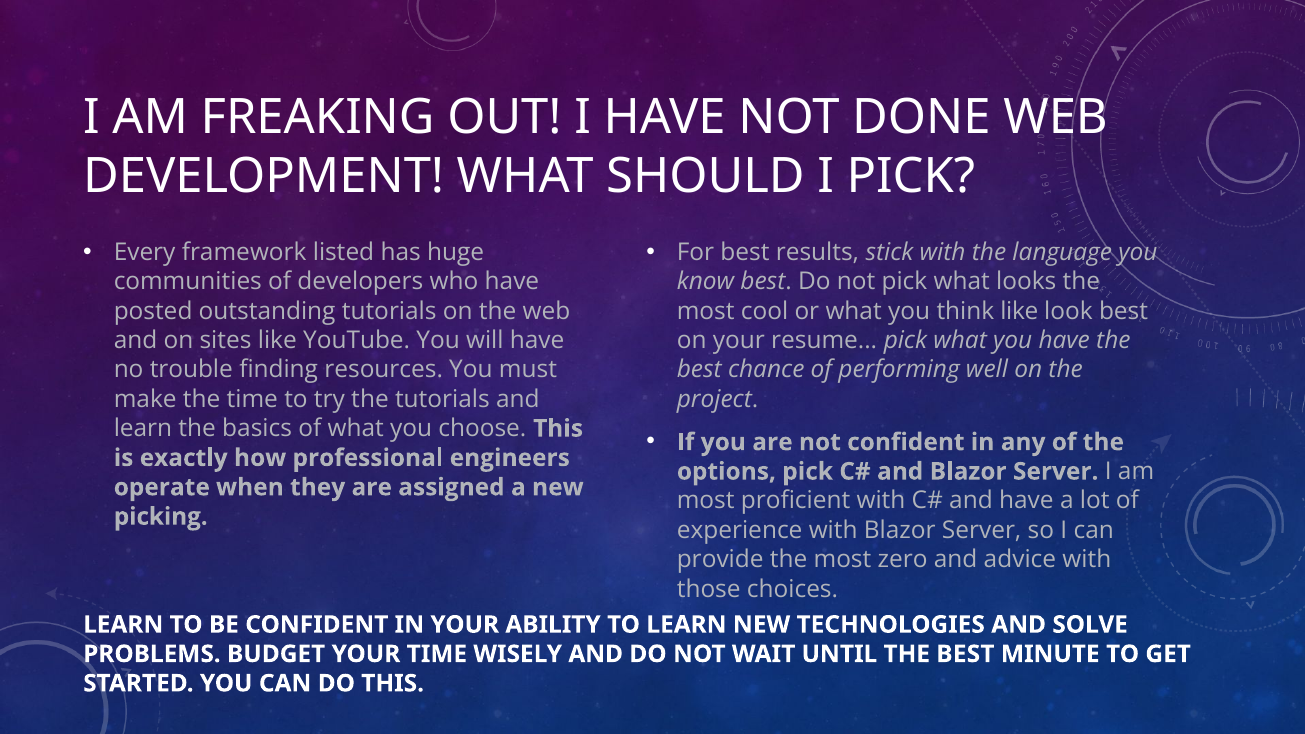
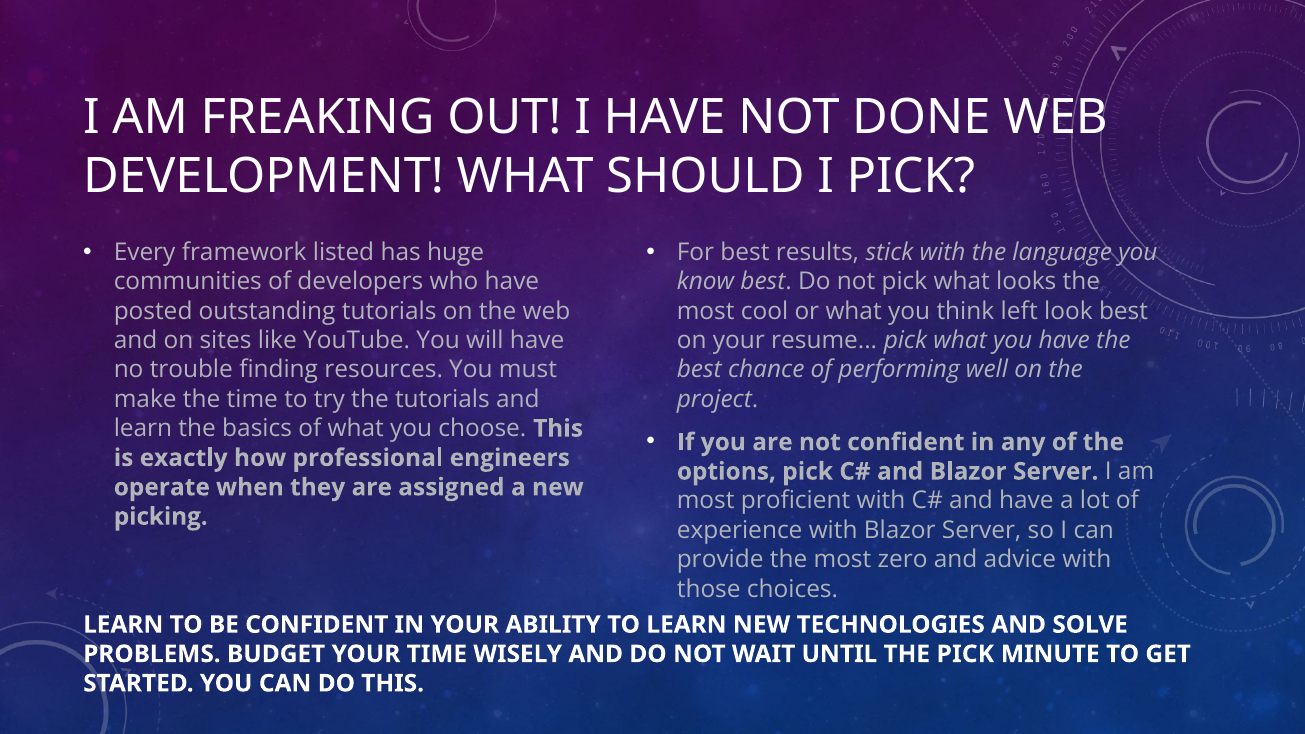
think like: like -> left
UNTIL THE BEST: BEST -> PICK
